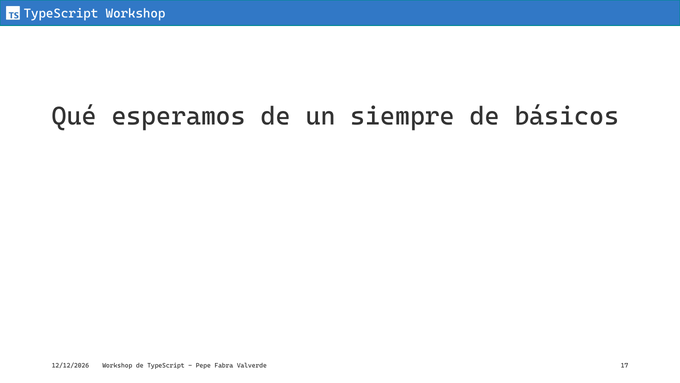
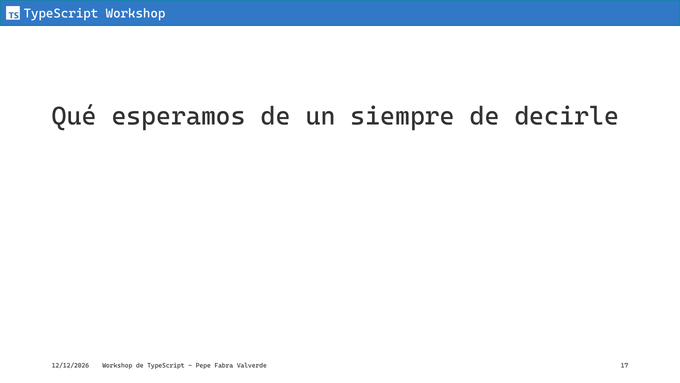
básicos: básicos -> decirle
